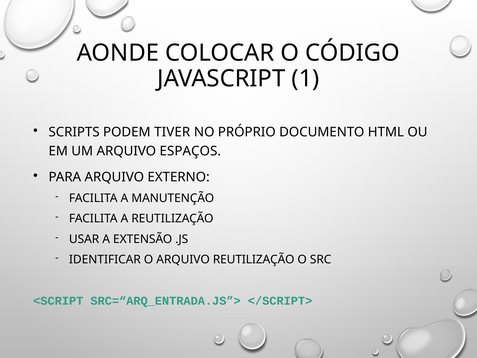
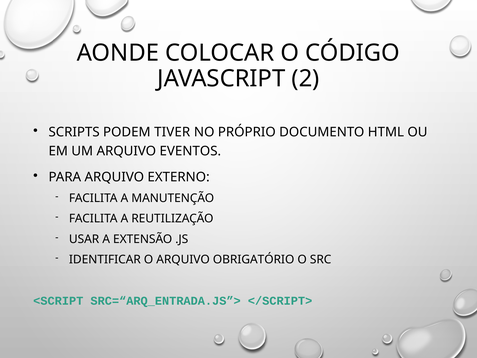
1: 1 -> 2
ESPAÇOS: ESPAÇOS -> EVENTOS
ARQUIVO REUTILIZAÇÃO: REUTILIZAÇÃO -> OBRIGATÓRIO
